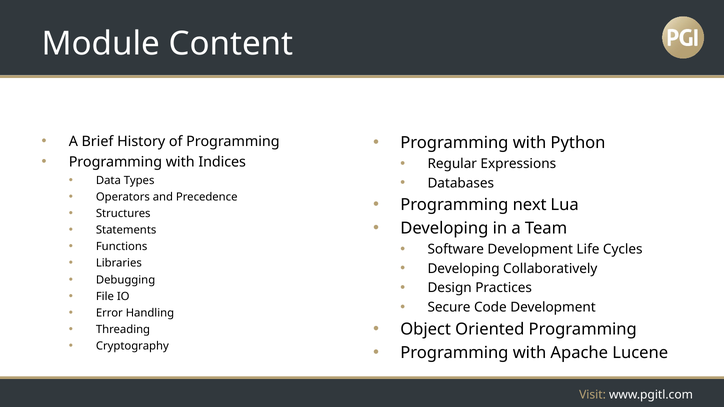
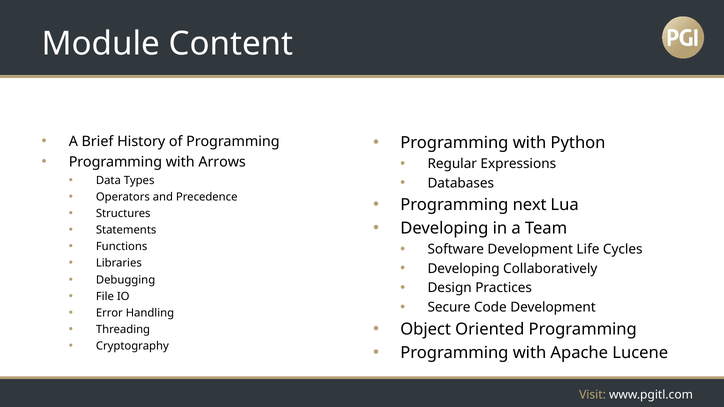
Indices: Indices -> Arrows
